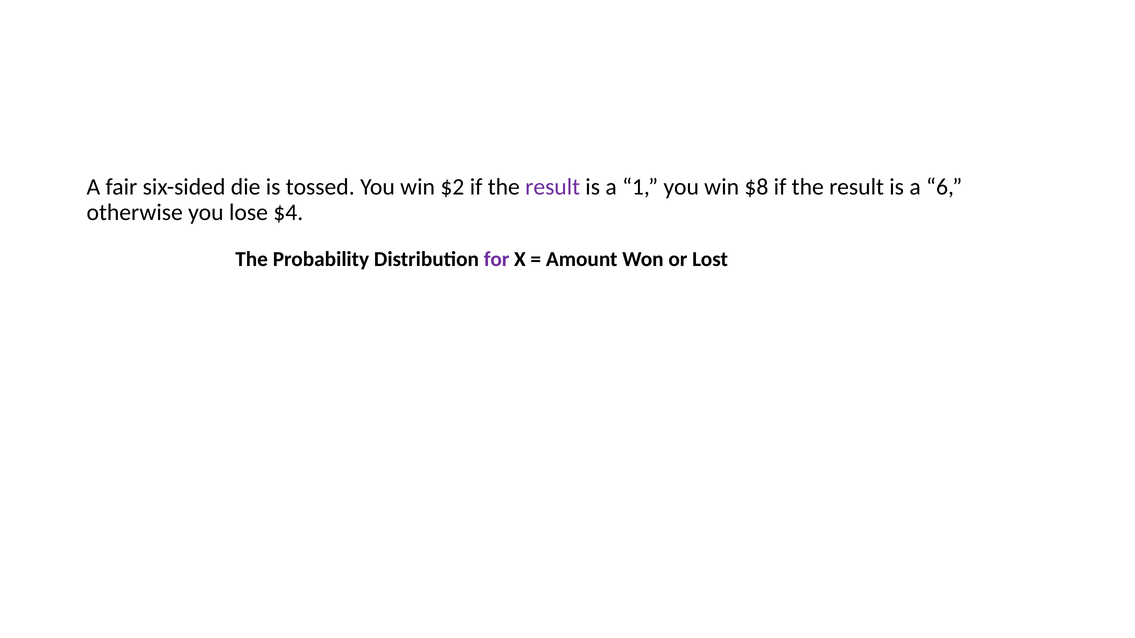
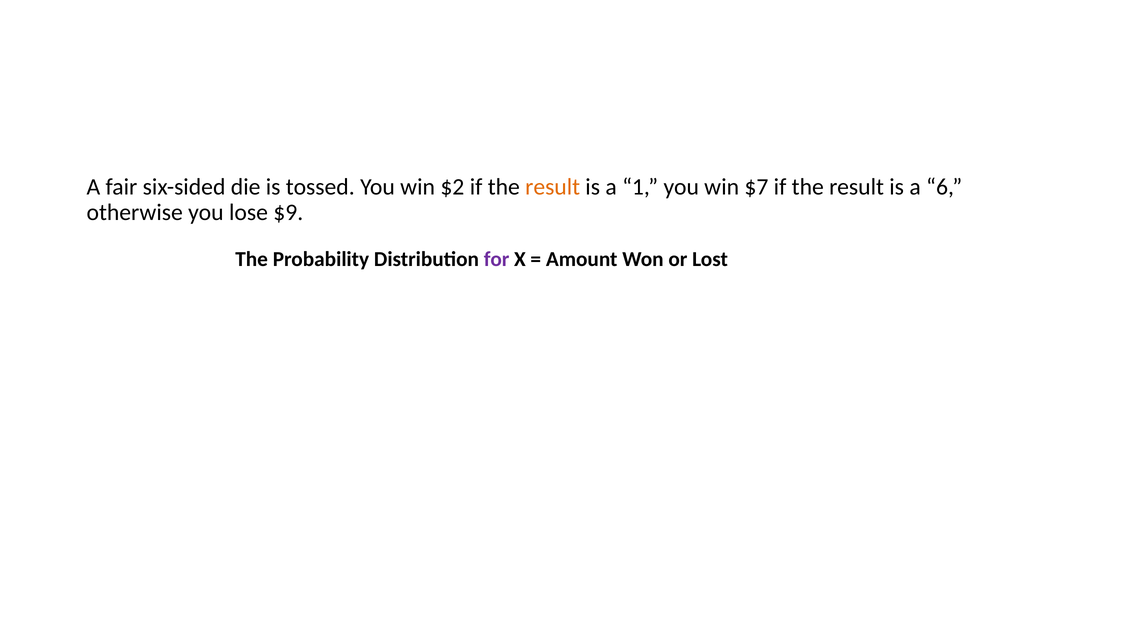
result at (553, 187) colour: purple -> orange
$8: $8 -> $7
$4: $4 -> $9
